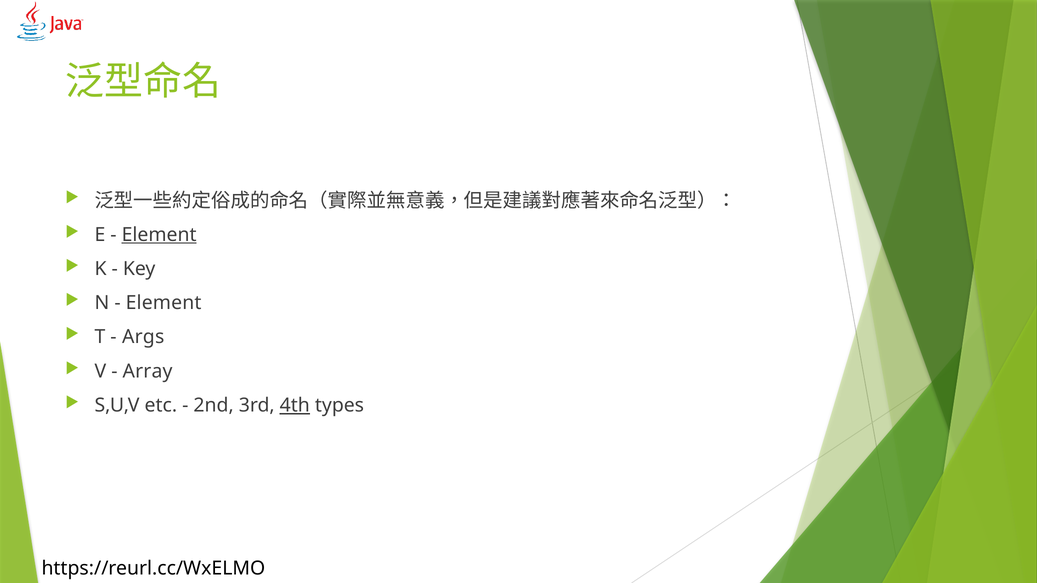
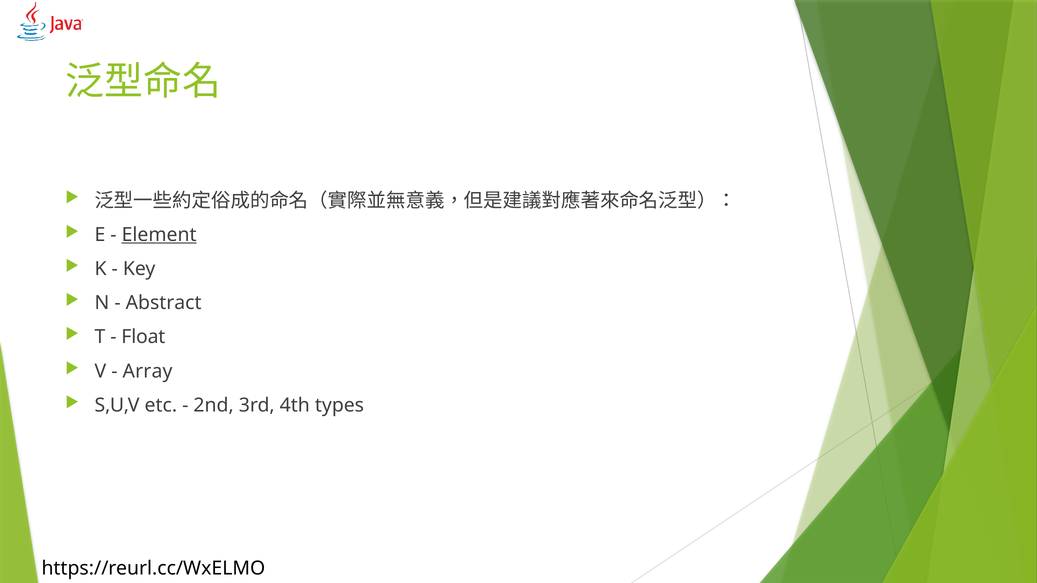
Element at (164, 303): Element -> Abstract
Args: Args -> Float
4th underline: present -> none
